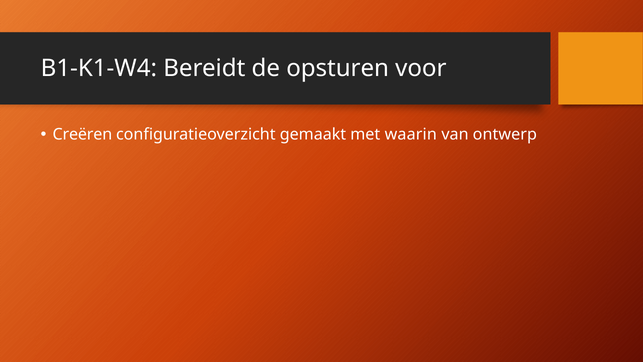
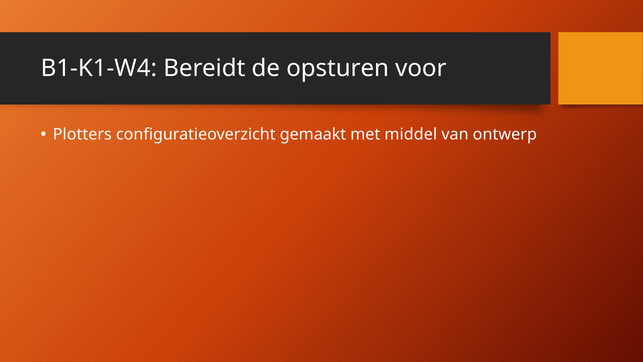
Creëren: Creëren -> Plotters
waarin: waarin -> middel
